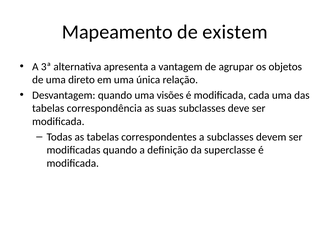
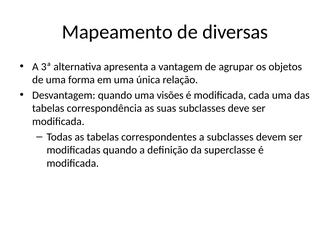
existem: existem -> diversas
direto: direto -> forma
